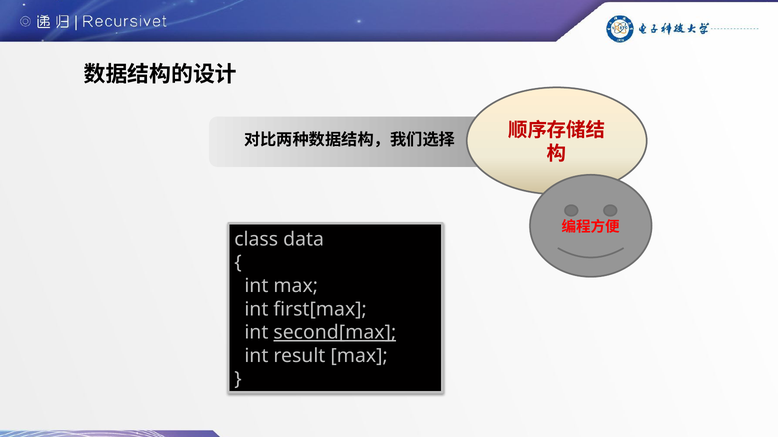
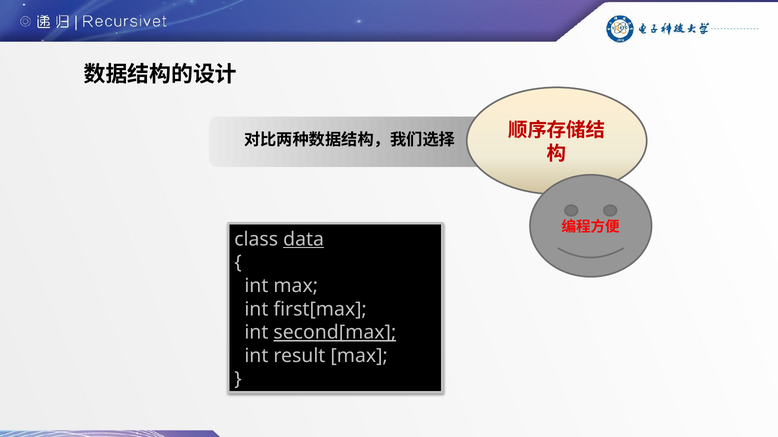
data underline: none -> present
